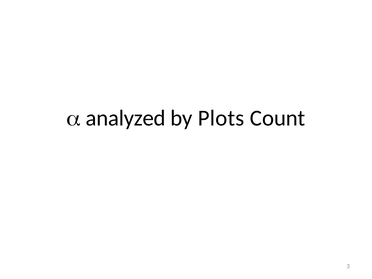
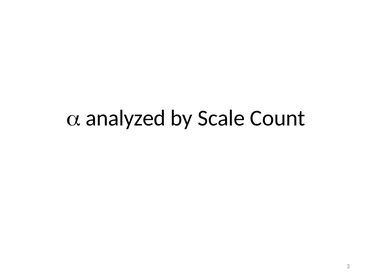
Plots: Plots -> Scale
